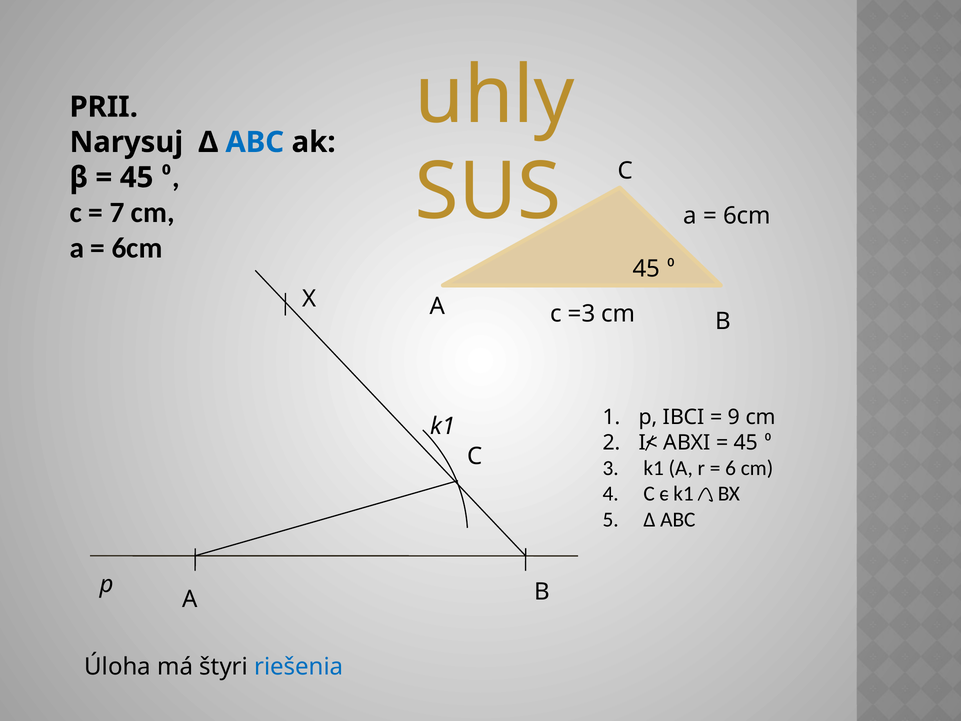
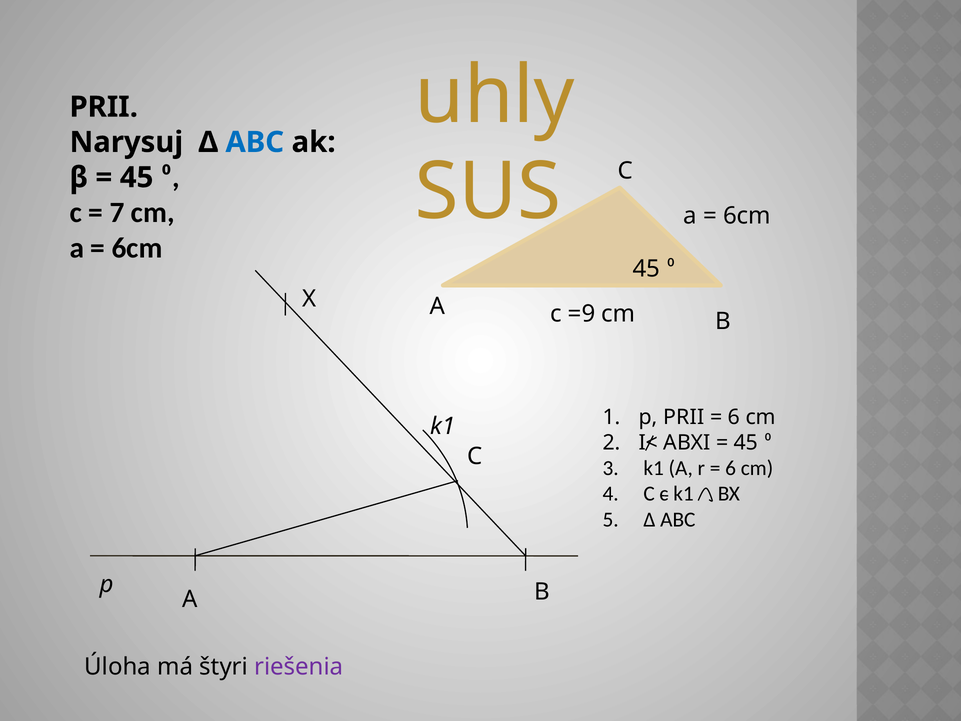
=3: =3 -> =9
p IBCI: IBCI -> PRII
9 at (734, 417): 9 -> 6
riešenia colour: blue -> purple
